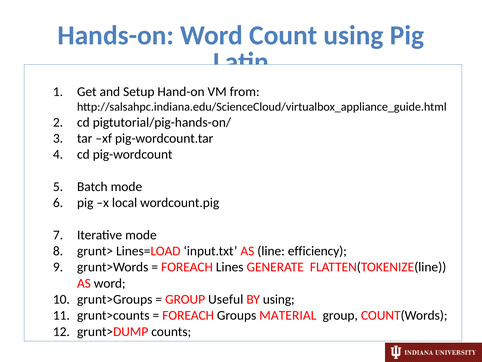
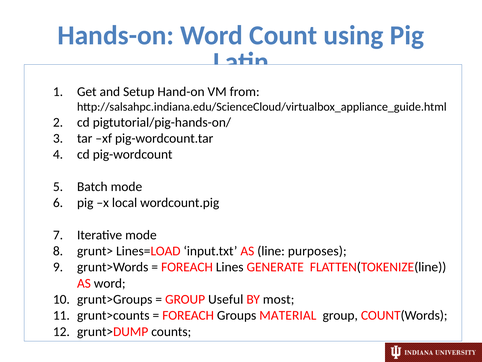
efficiency: efficiency -> purposes
BY using: using -> most
